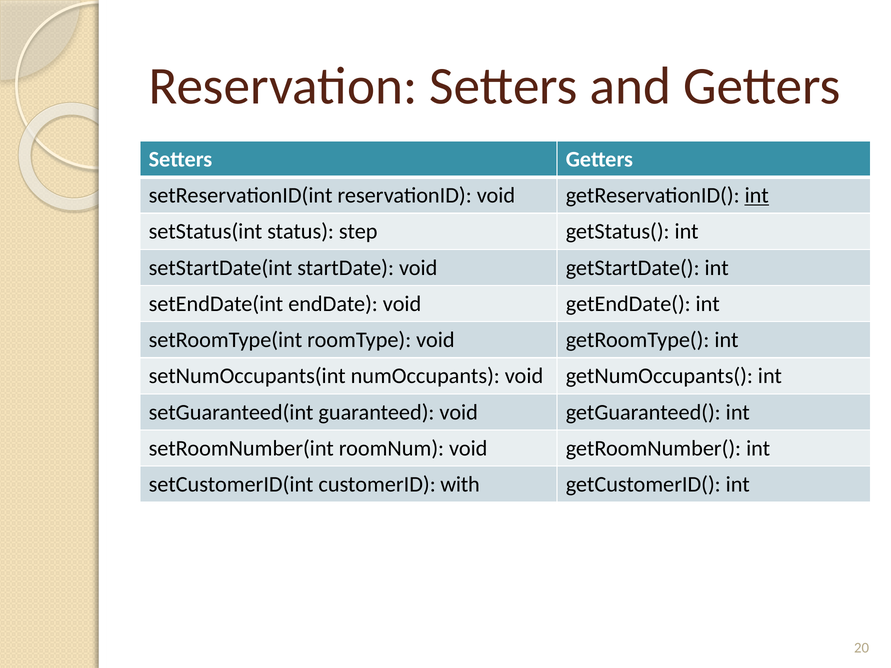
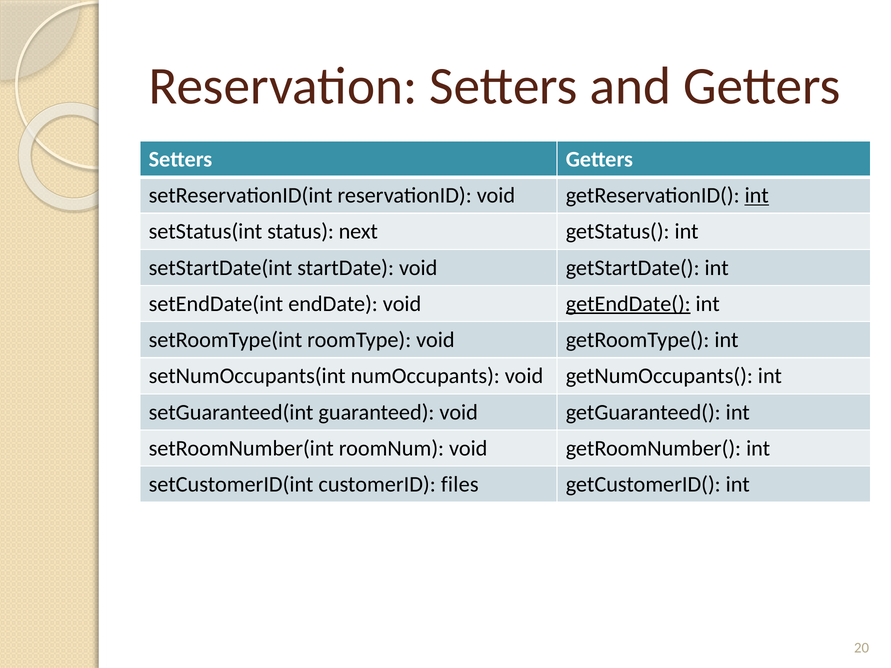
step: step -> next
getEndDate( underline: none -> present
with: with -> files
